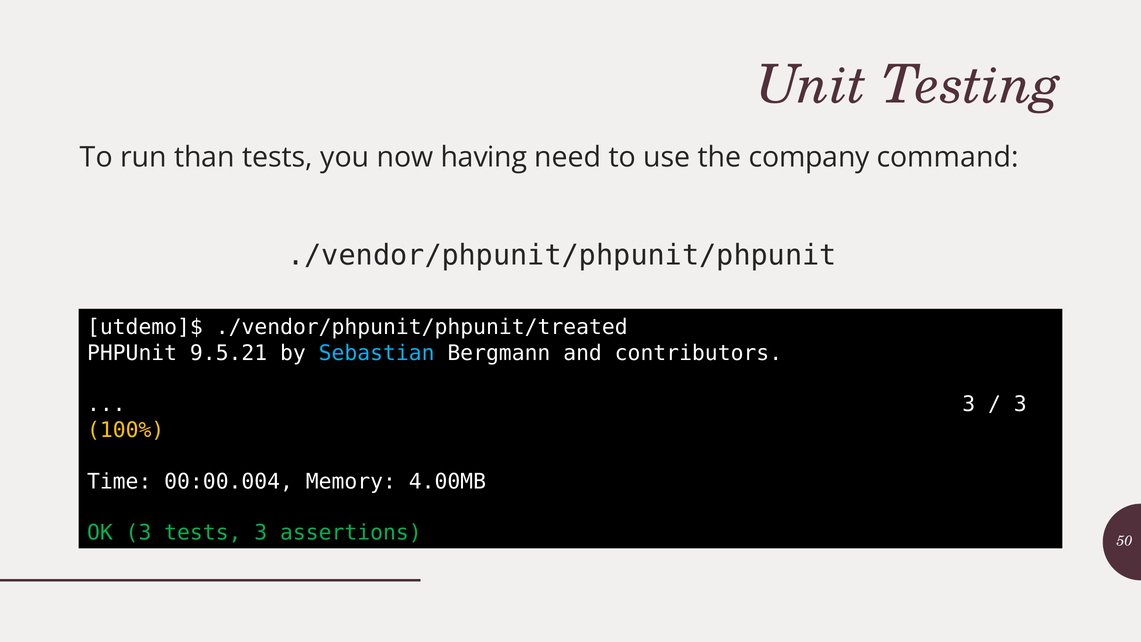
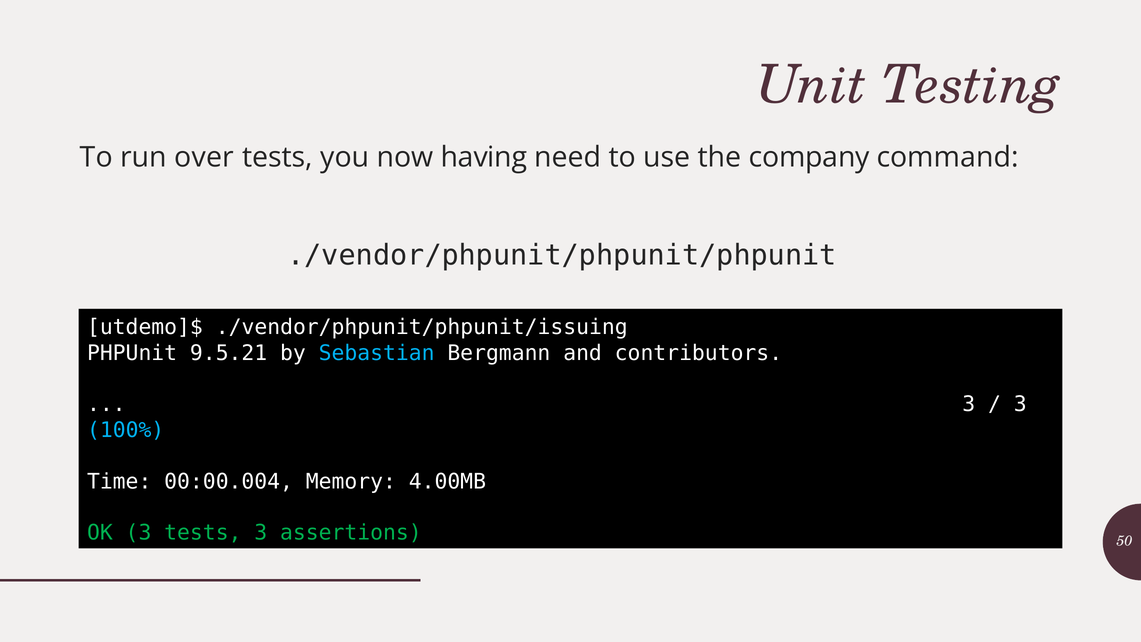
than: than -> over
./vendor/phpunit/phpunit/treated: ./vendor/phpunit/phpunit/treated -> ./vendor/phpunit/phpunit/issuing
100% colour: yellow -> light blue
